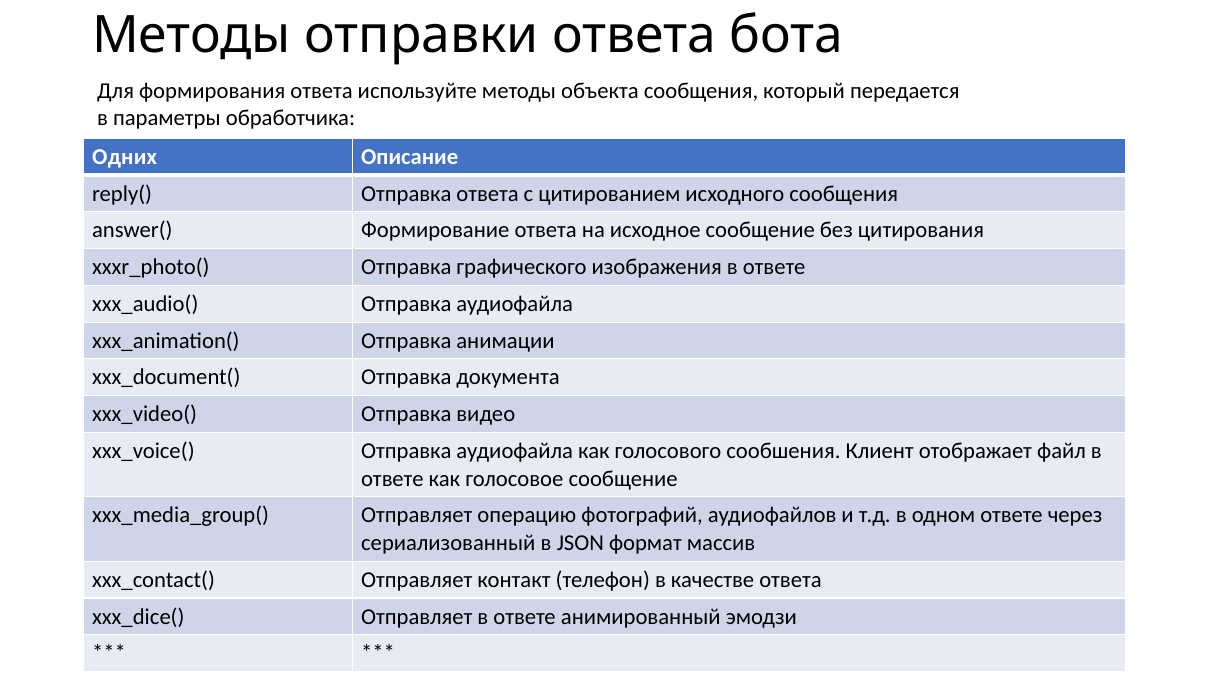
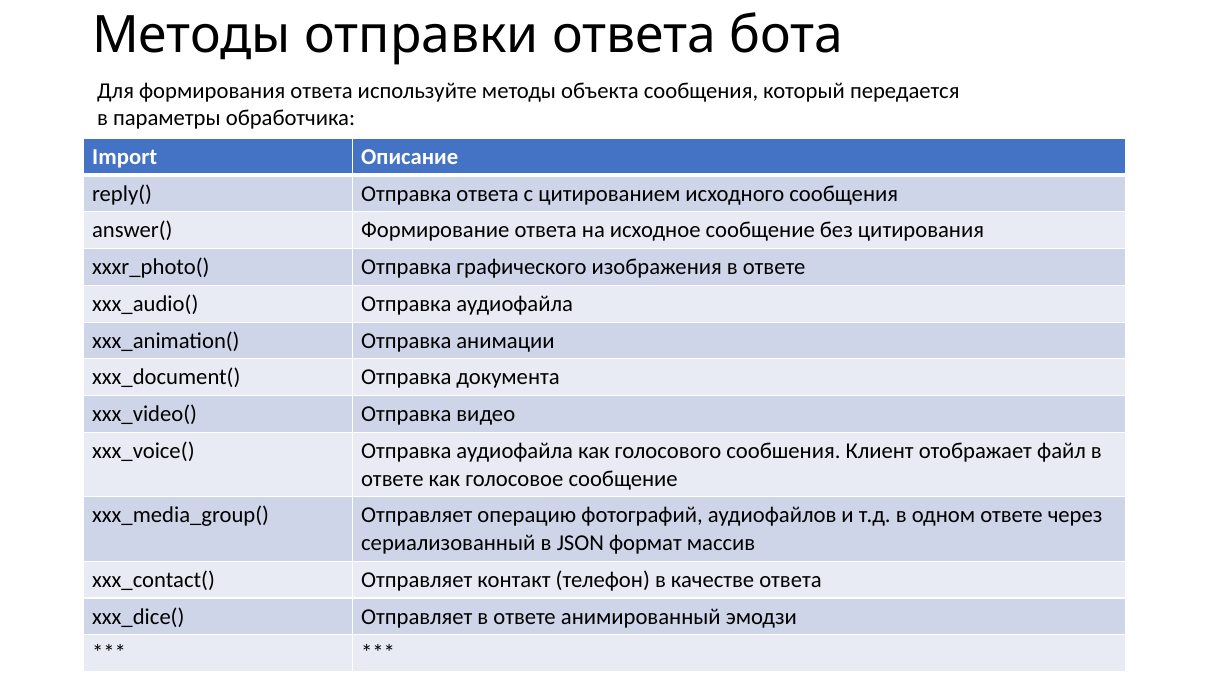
Одних: Одних -> Import
